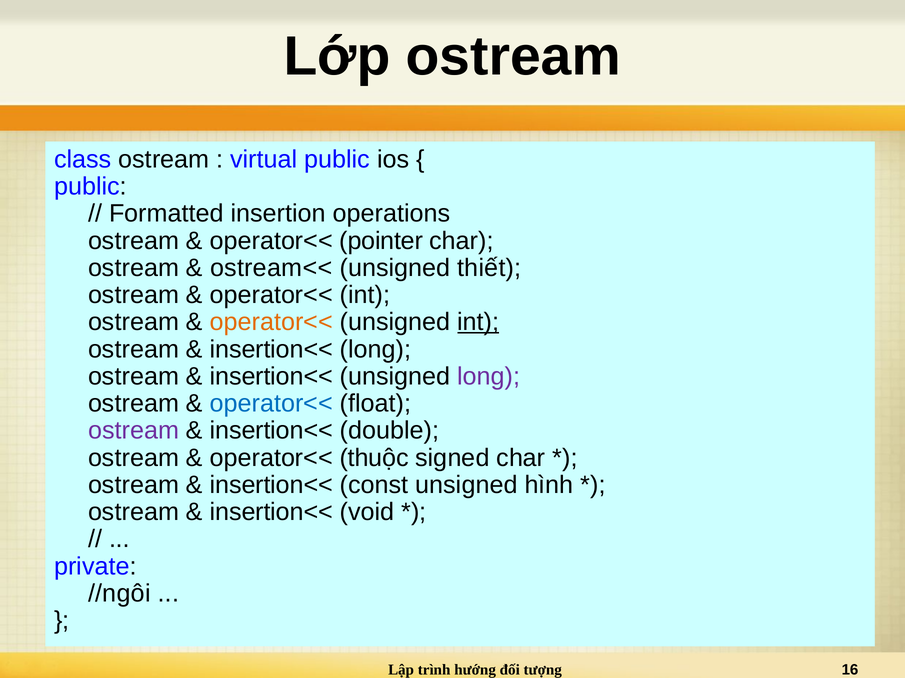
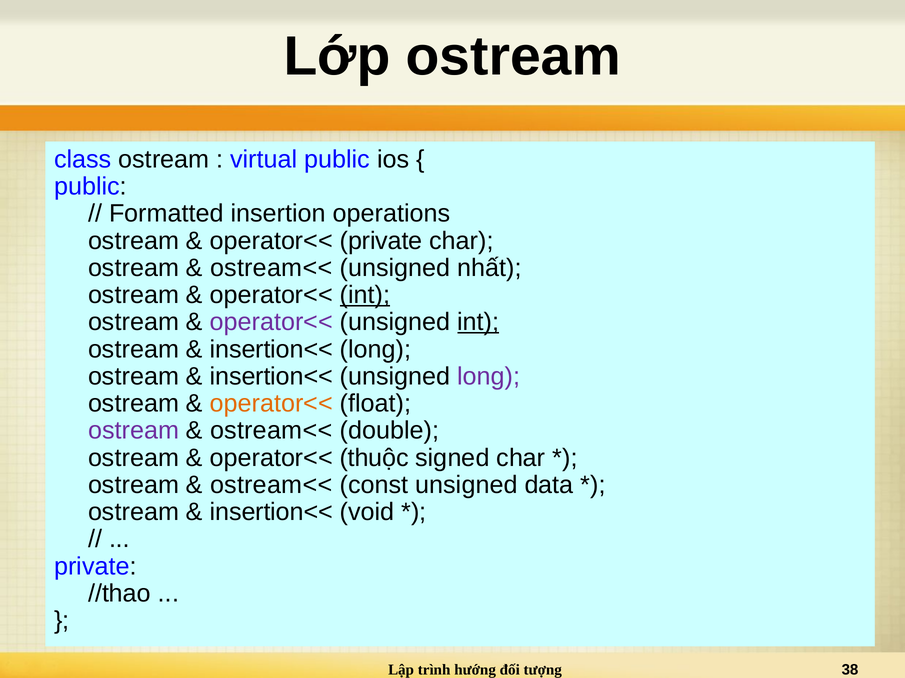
operator<< pointer: pointer -> private
thiết: thiết -> nhất
int at (365, 295) underline: none -> present
operator<< at (271, 322) colour: orange -> purple
operator<< at (271, 404) colour: blue -> orange
insertion<< at (271, 431): insertion<< -> ostream<<
insertion<< at (271, 485): insertion<< -> ostream<<
hình: hình -> data
//ngôi: //ngôi -> //thao
16: 16 -> 38
